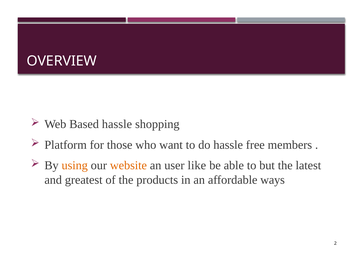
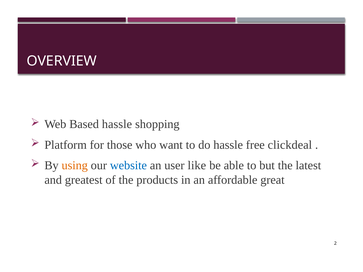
members: members -> clickdeal
website colour: orange -> blue
ways: ways -> great
